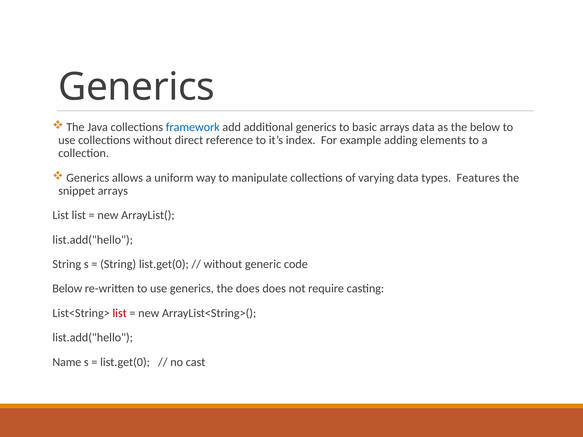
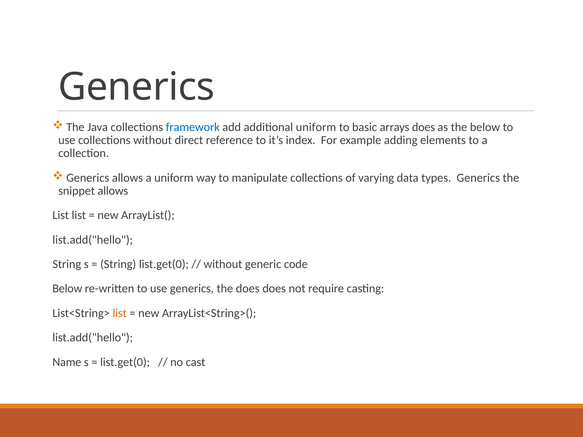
additional generics: generics -> uniform
arrays data: data -> does
types Features: Features -> Generics
snippet arrays: arrays -> allows
list at (120, 313) colour: red -> orange
